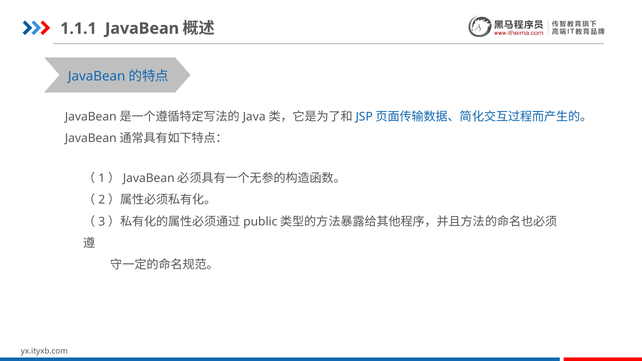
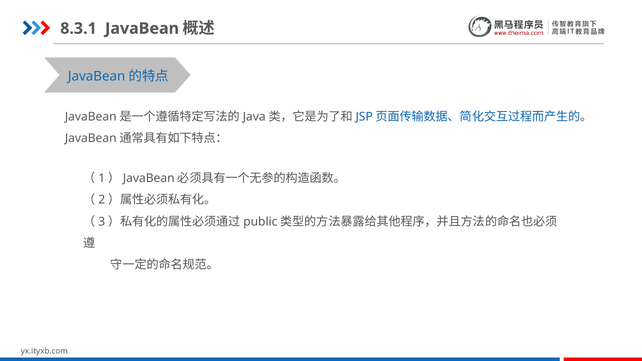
1.1.1: 1.1.1 -> 8.3.1
